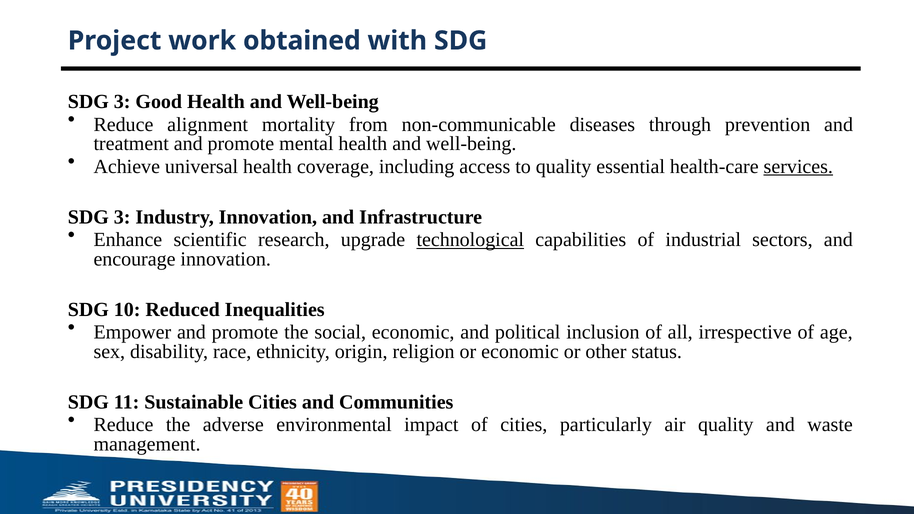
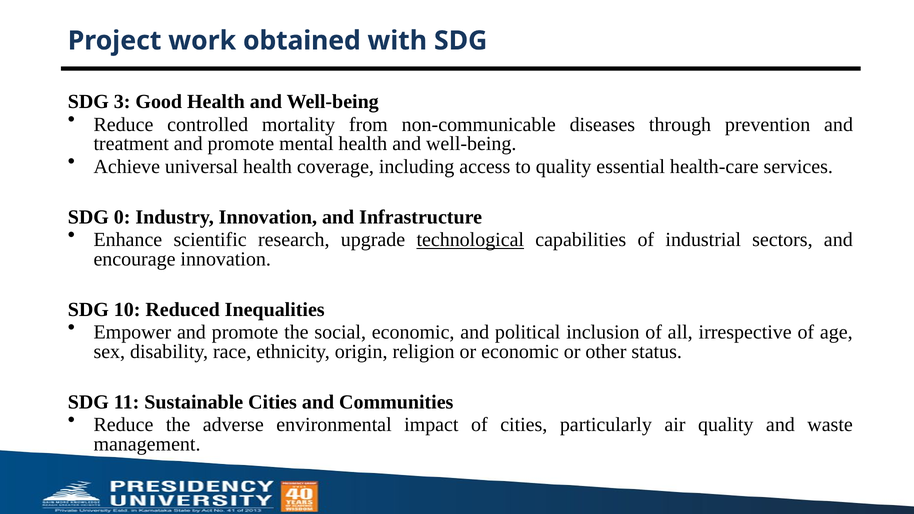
alignment: alignment -> controlled
services underline: present -> none
3 at (122, 217): 3 -> 0
